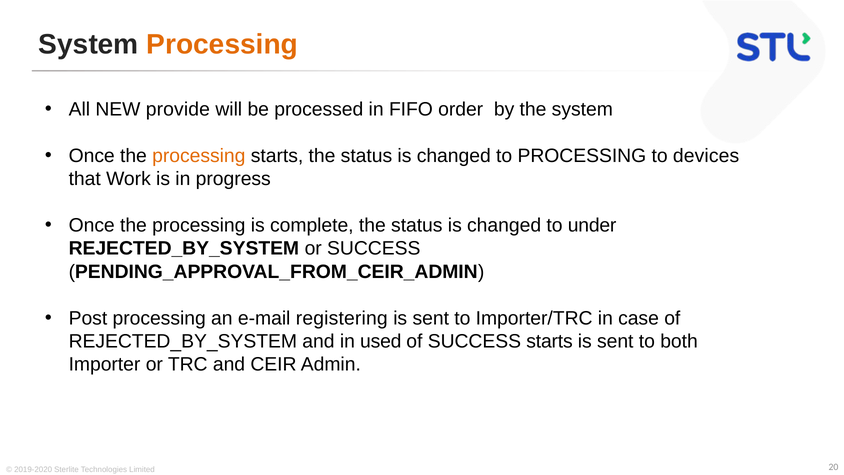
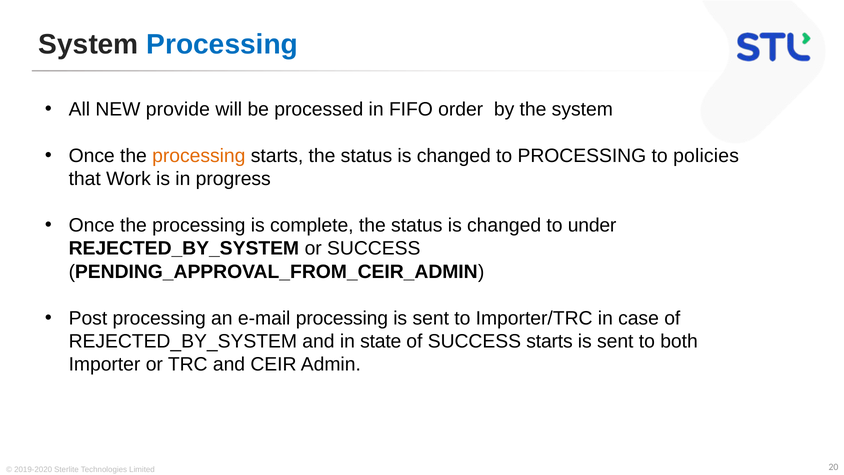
Processing at (222, 44) colour: orange -> blue
devices: devices -> policies
e-mail registering: registering -> processing
used: used -> state
